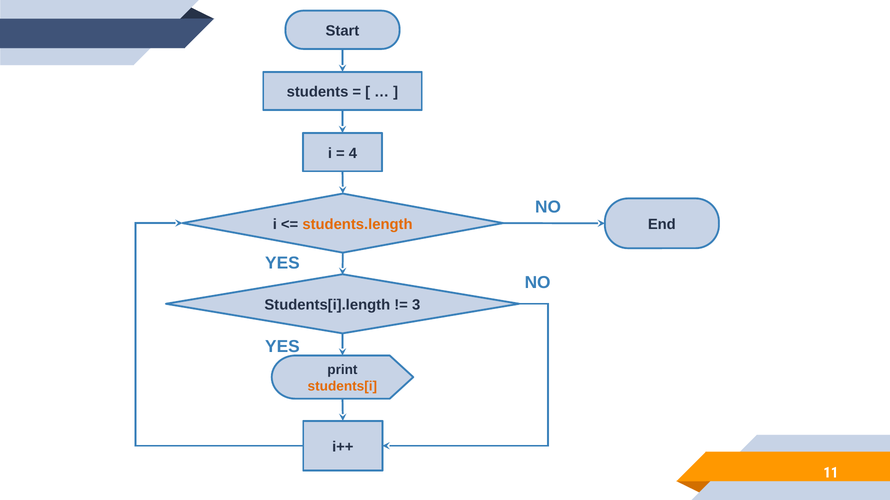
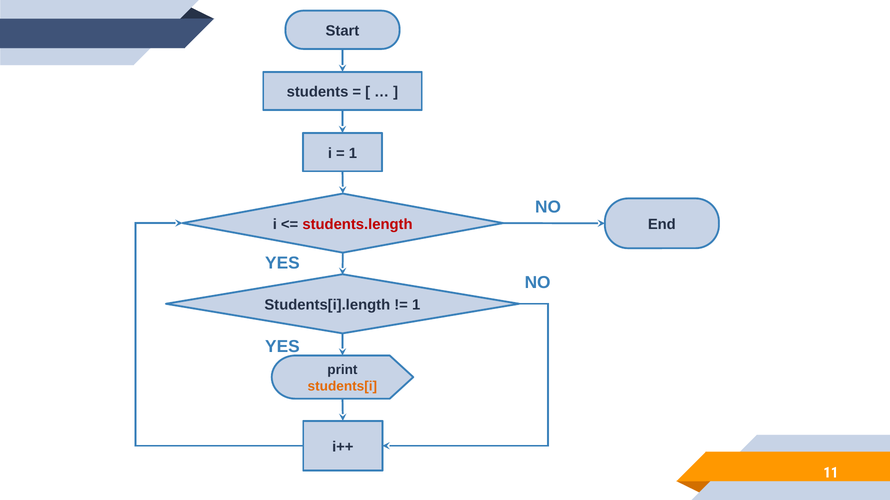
4 at (353, 153): 4 -> 1
students.length colour: orange -> red
3 at (416, 305): 3 -> 1
